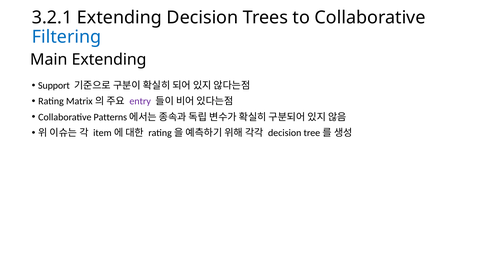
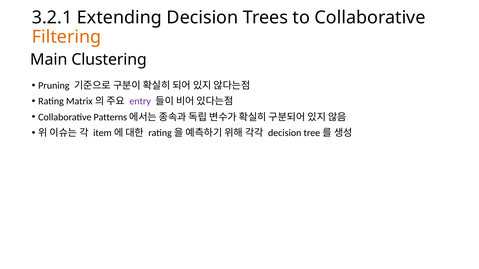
Filtering colour: blue -> orange
Main Extending: Extending -> Clustering
Support: Support -> Pruning
